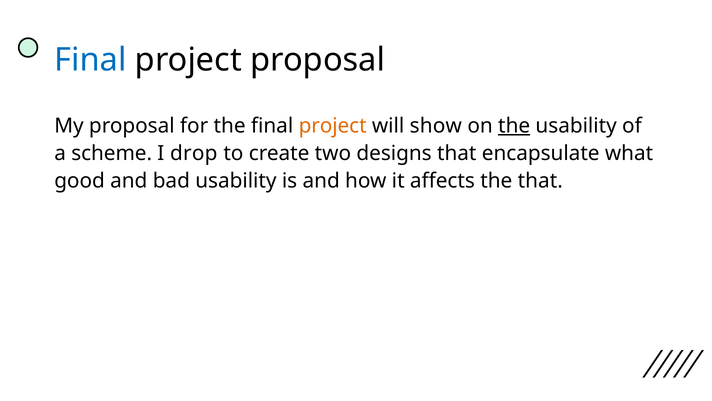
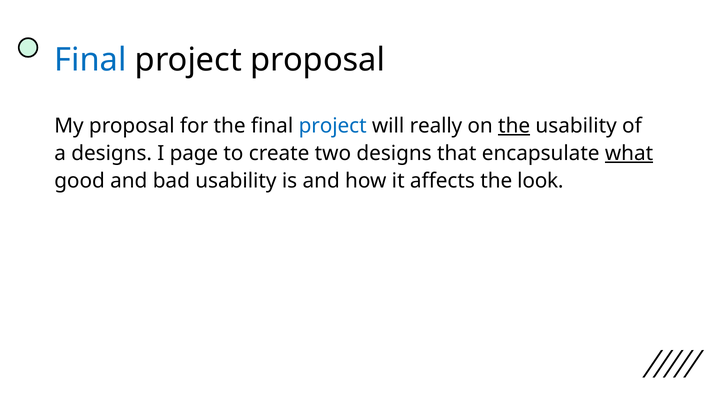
project at (333, 126) colour: orange -> blue
show: show -> really
a scheme: scheme -> designs
drop: drop -> page
what underline: none -> present
the that: that -> look
